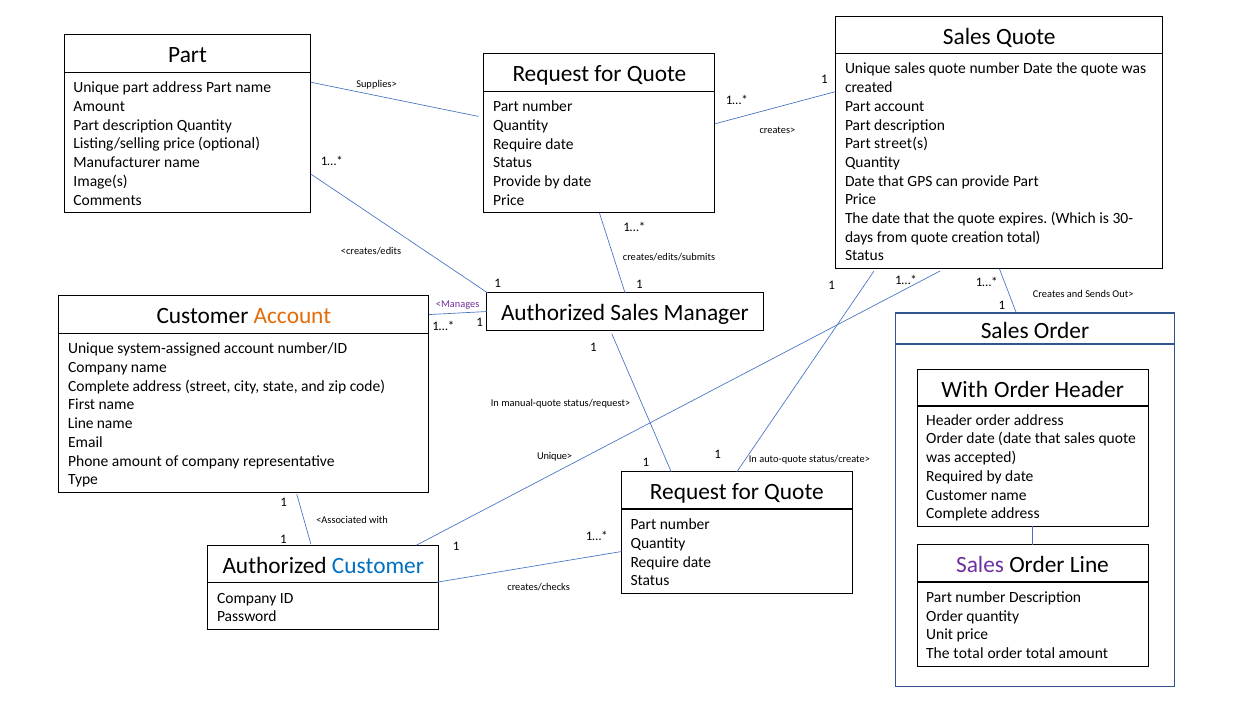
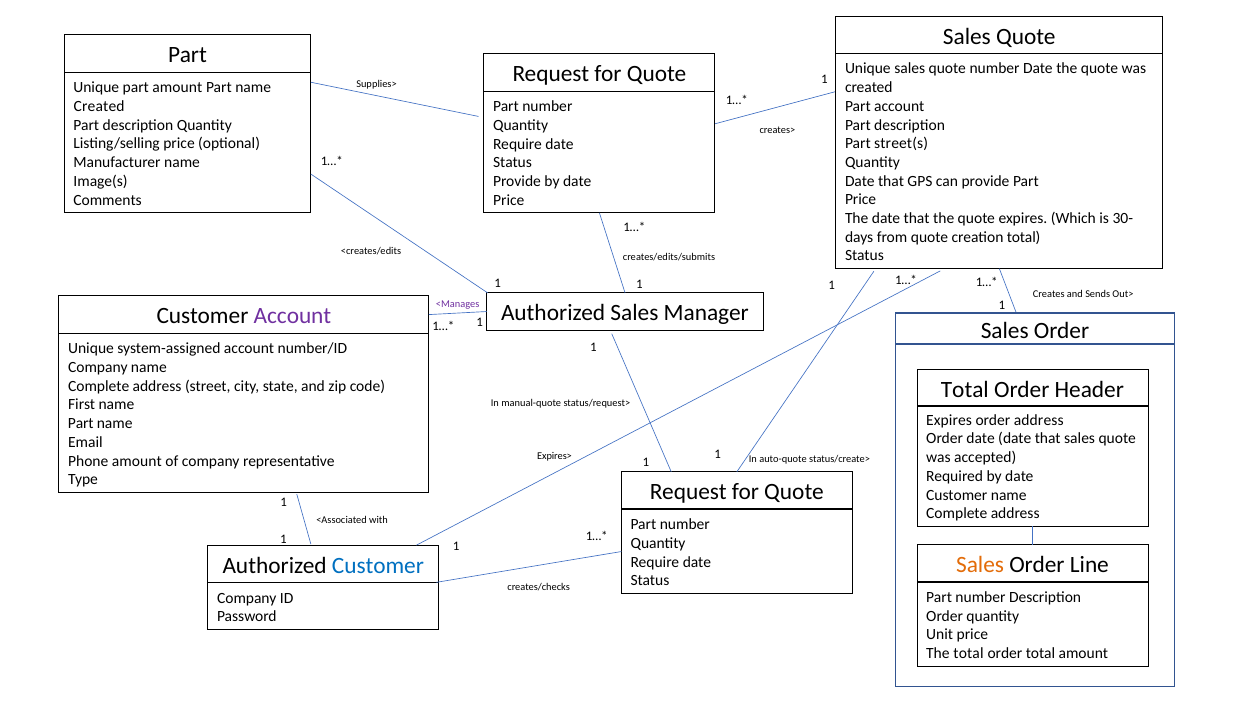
part address: address -> amount
Amount at (99, 106): Amount -> Created
Account at (292, 316) colour: orange -> purple
With at (965, 390): With -> Total
Header at (949, 420): Header -> Expires
Line at (81, 423): Line -> Part
Unique>: Unique> -> Expires>
Sales at (980, 565) colour: purple -> orange
